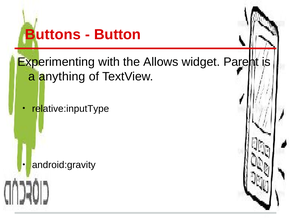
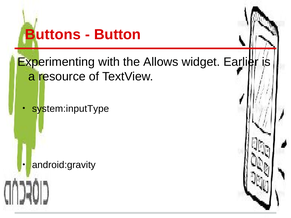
Parent: Parent -> Earlier
anything: anything -> resource
relative:inputType: relative:inputType -> system:inputType
